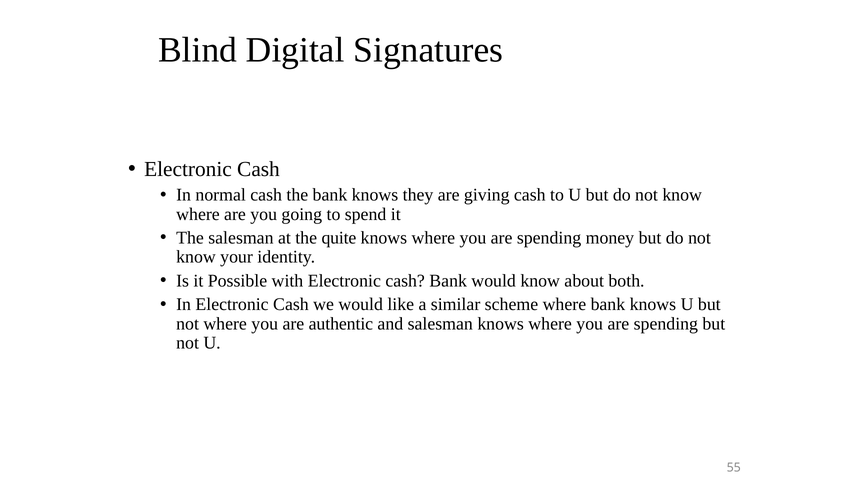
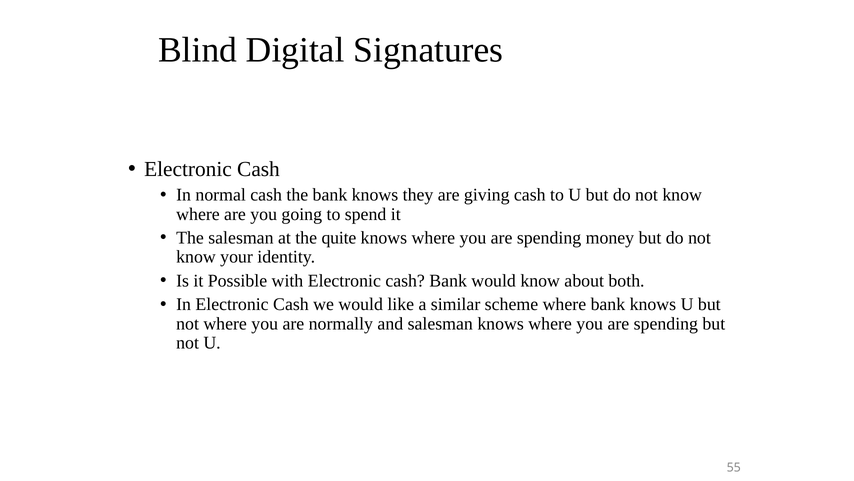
authentic: authentic -> normally
